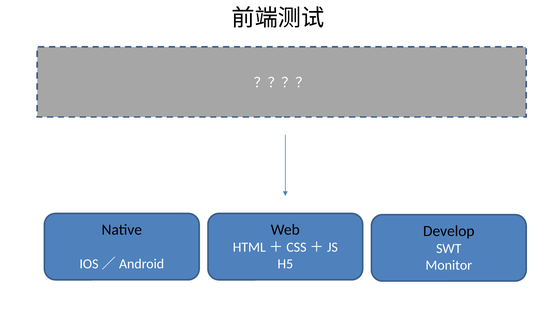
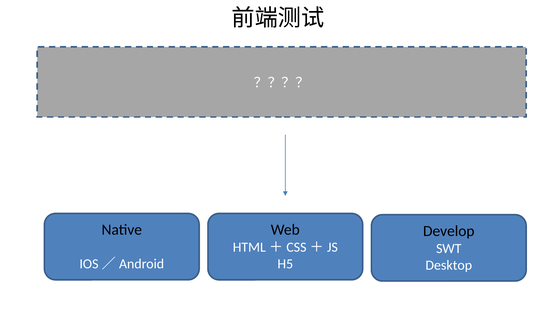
Monitor: Monitor -> Desktop
